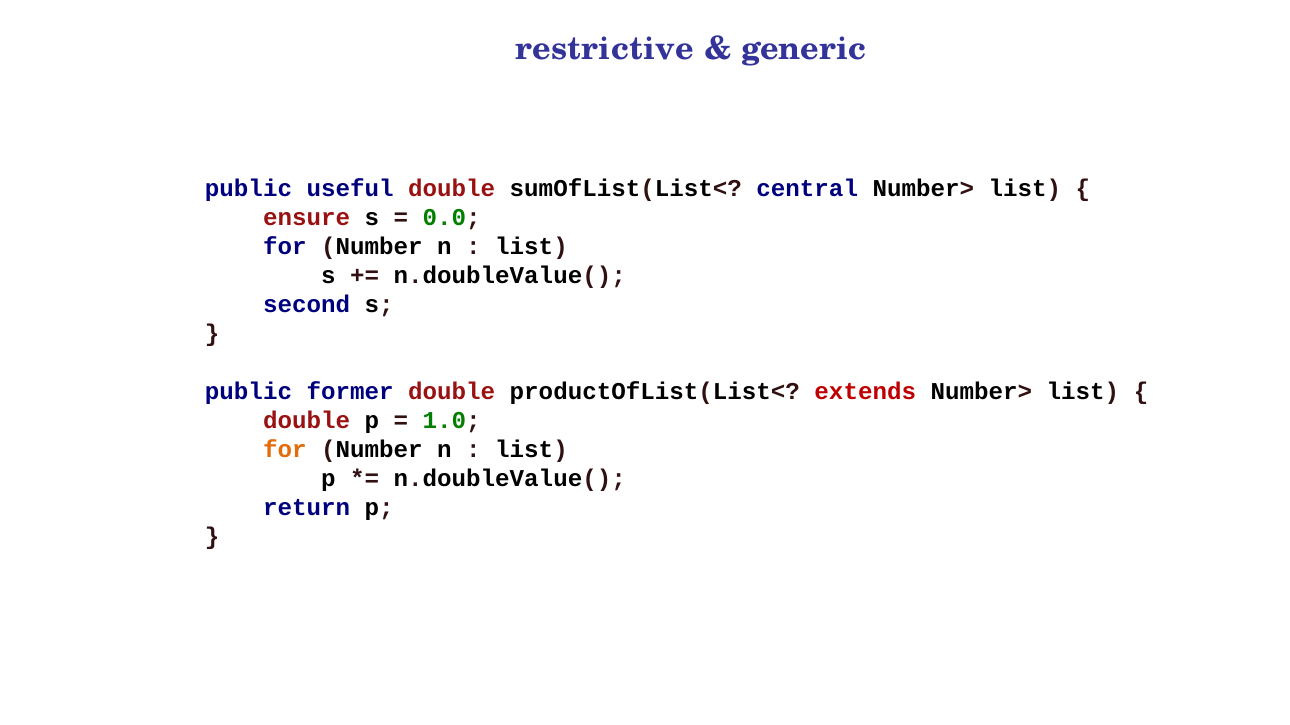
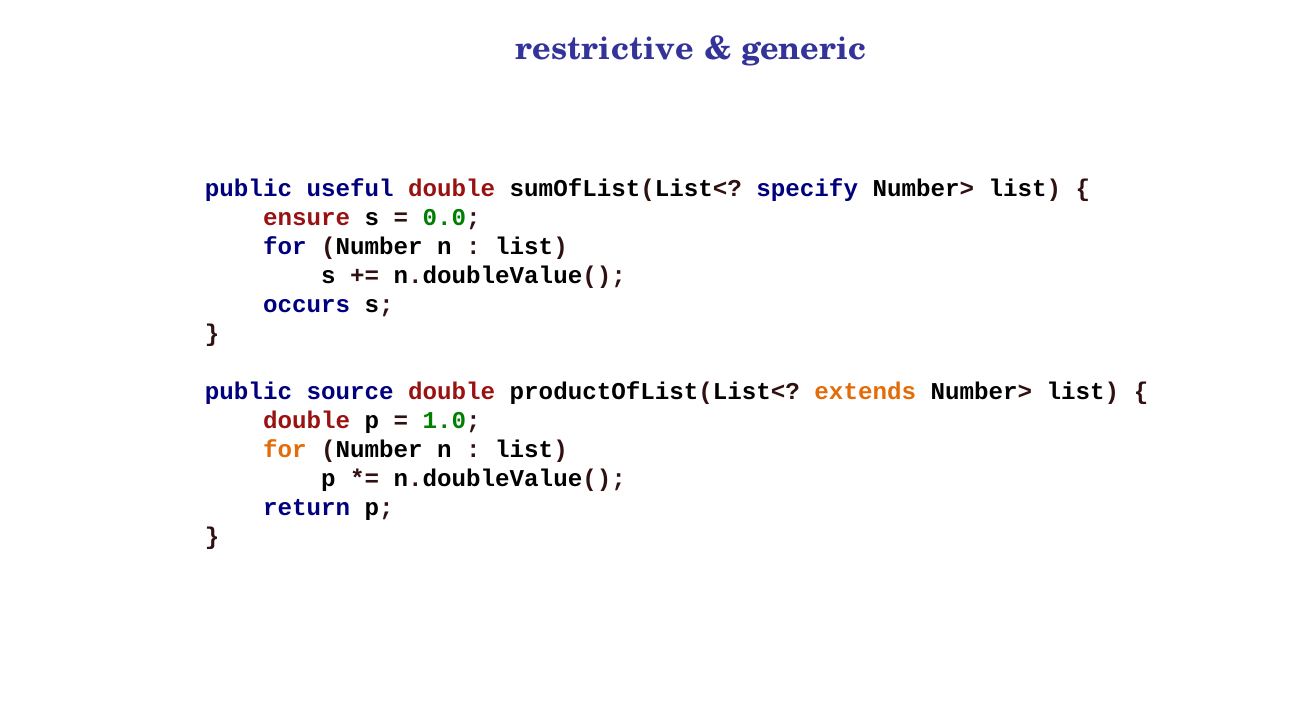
central: central -> specify
second: second -> occurs
former: former -> source
extends colour: red -> orange
